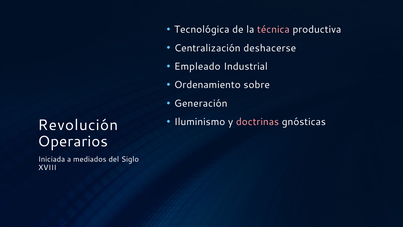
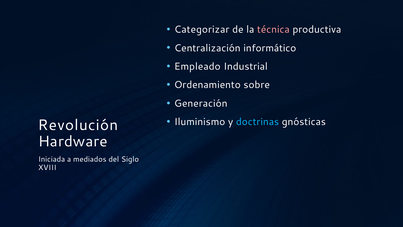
Tecnológica: Tecnológica -> Categorizar
deshacerse: deshacerse -> informático
doctrinas colour: pink -> light blue
Operarios: Operarios -> Hardware
